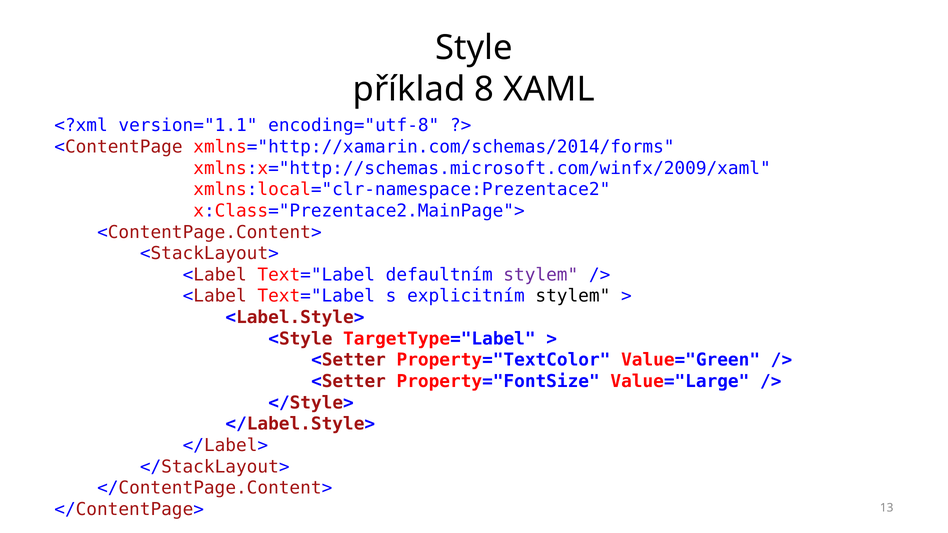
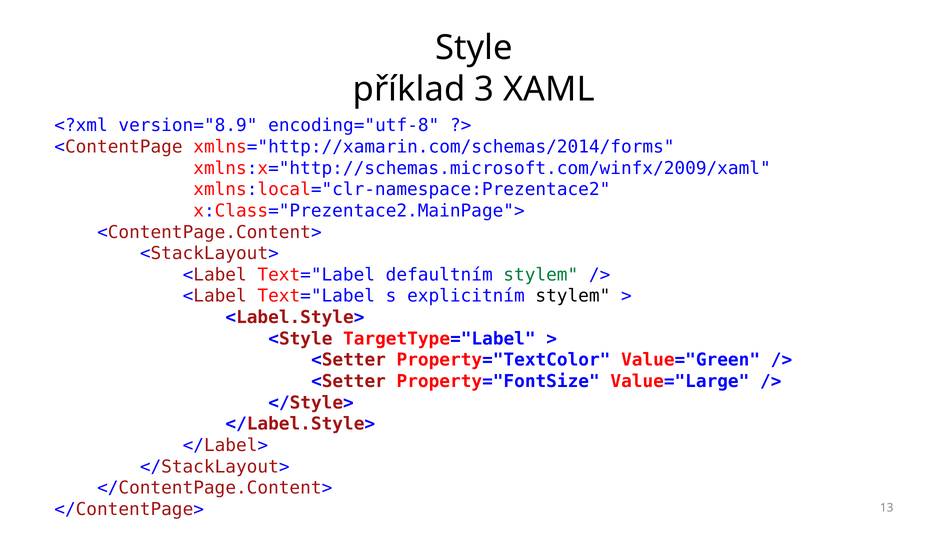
8: 8 -> 3
version="1.1: version="1.1 -> version="8.9
stylem at (541, 275) colour: purple -> green
